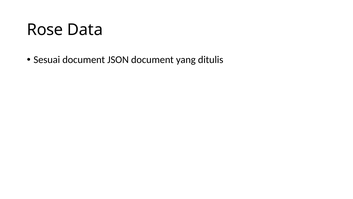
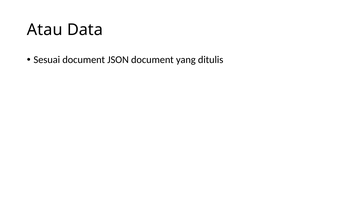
Rose: Rose -> Atau
